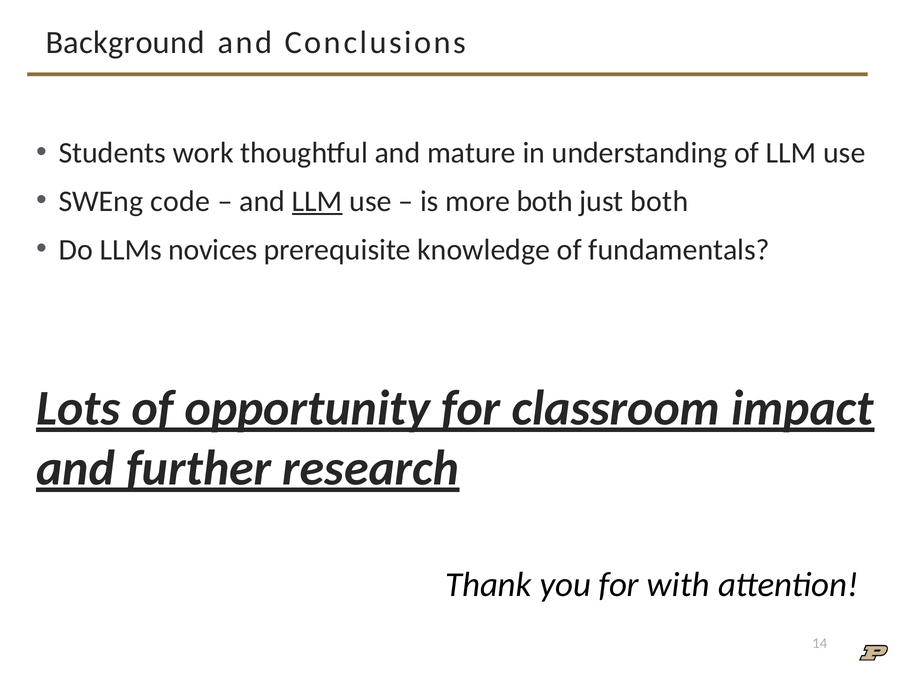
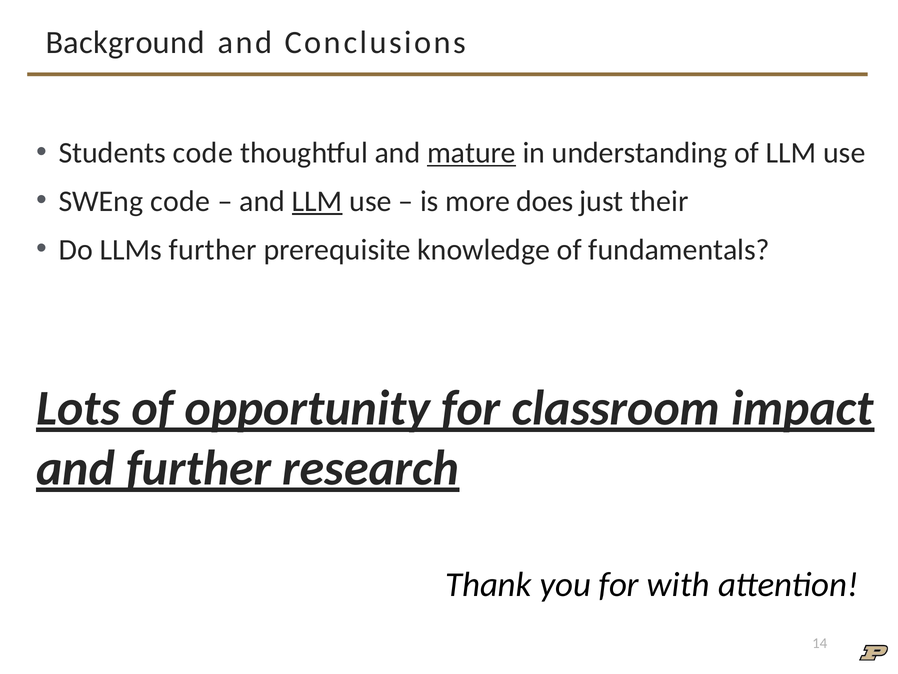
Students work: work -> code
mature underline: none -> present
more both: both -> does
just both: both -> their
LLMs novices: novices -> further
